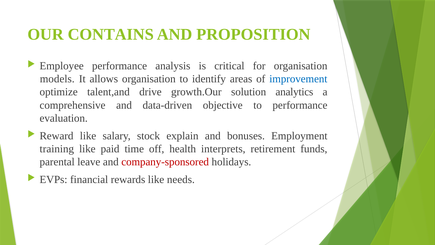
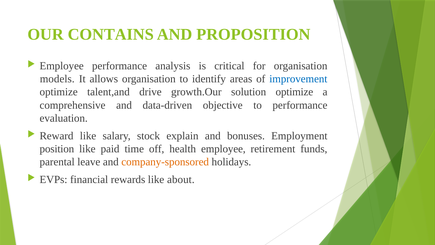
solution analytics: analytics -> optimize
training: training -> position
health interprets: interprets -> employee
company-sponsored colour: red -> orange
needs: needs -> about
